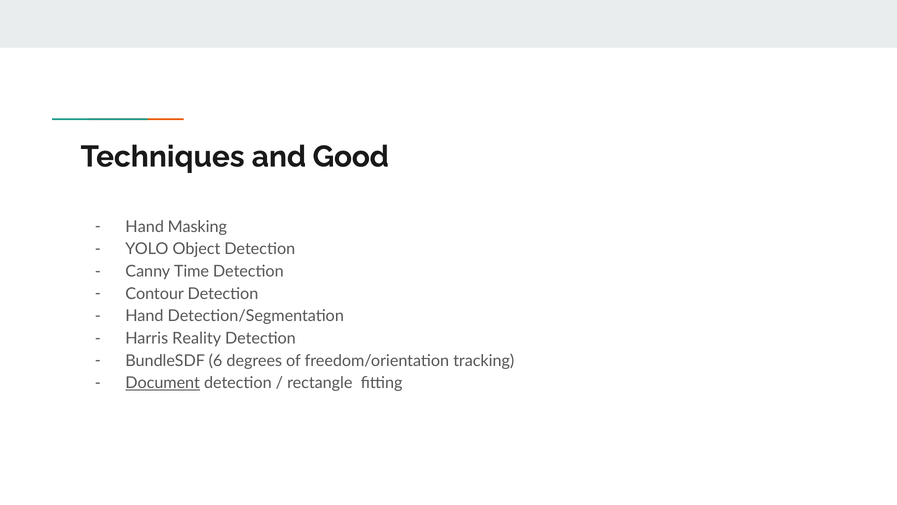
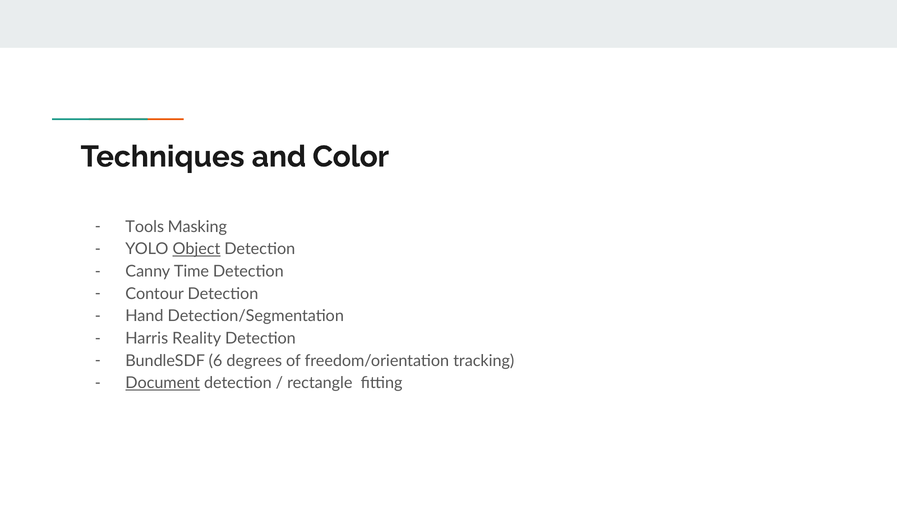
Good: Good -> Color
Hand at (145, 226): Hand -> Tools
Object underline: none -> present
